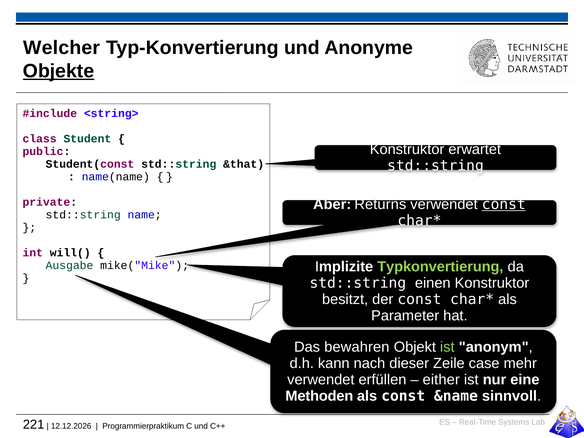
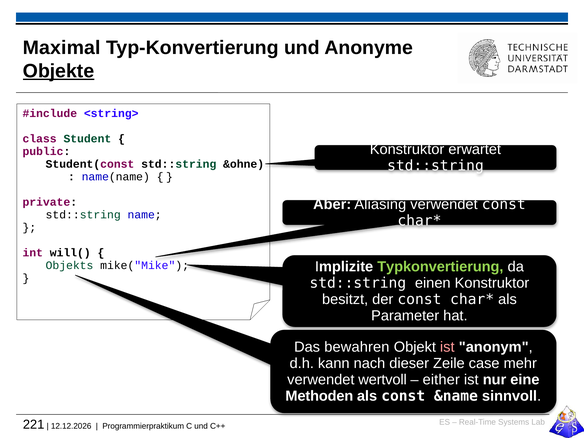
Welcher: Welcher -> Maximal
&that: &that -> &ohne
Returns: Returns -> Aliasing
const at (504, 204) underline: present -> none
Ausgabe: Ausgabe -> Objekts
ist at (447, 347) colour: light green -> pink
erfüllen: erfüllen -> wertvoll
